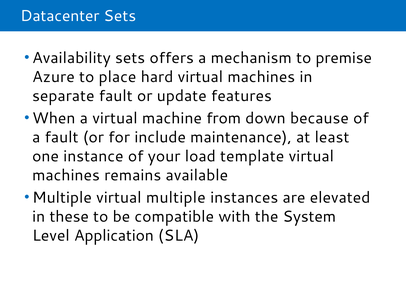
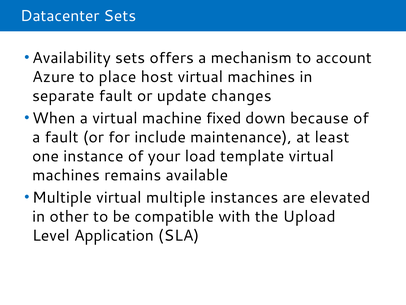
premise: premise -> account
hard: hard -> host
features: features -> changes
from: from -> fixed
these: these -> other
System: System -> Upload
